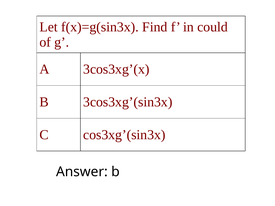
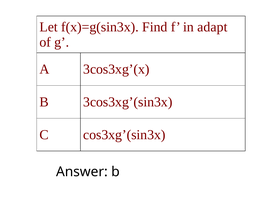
could: could -> adapt
